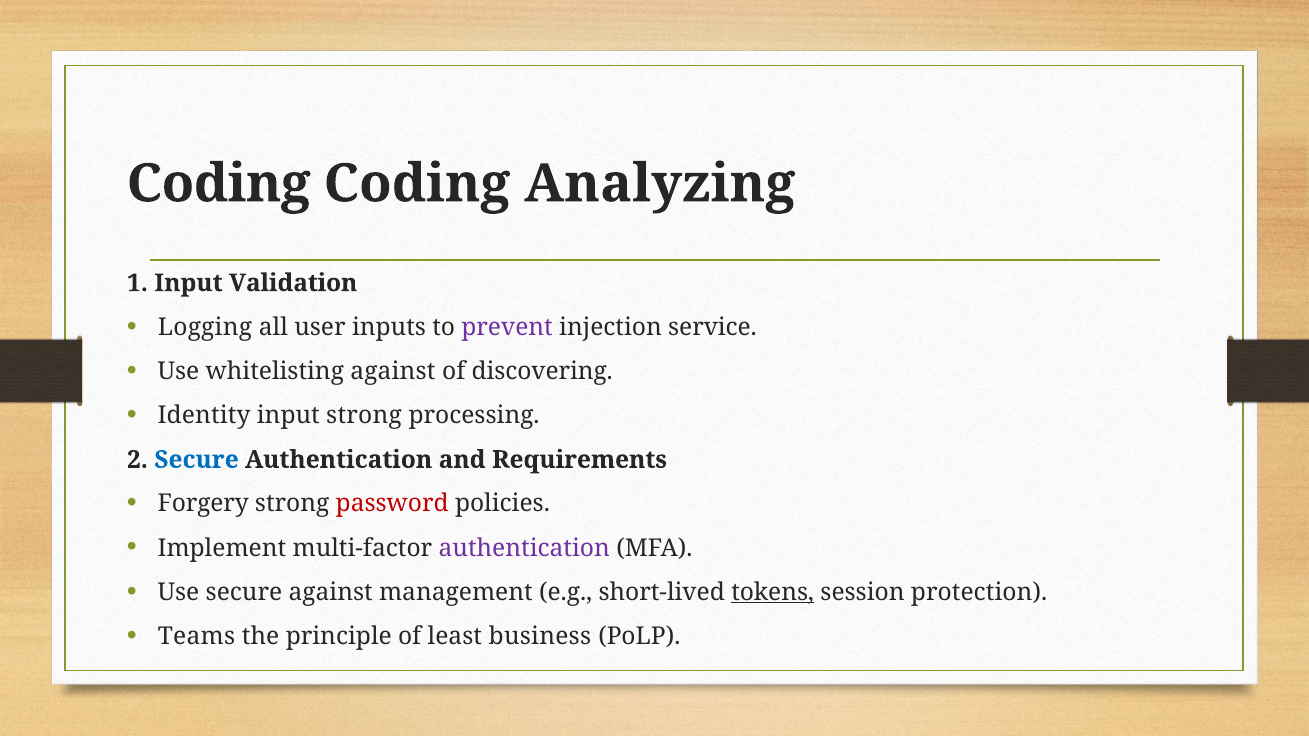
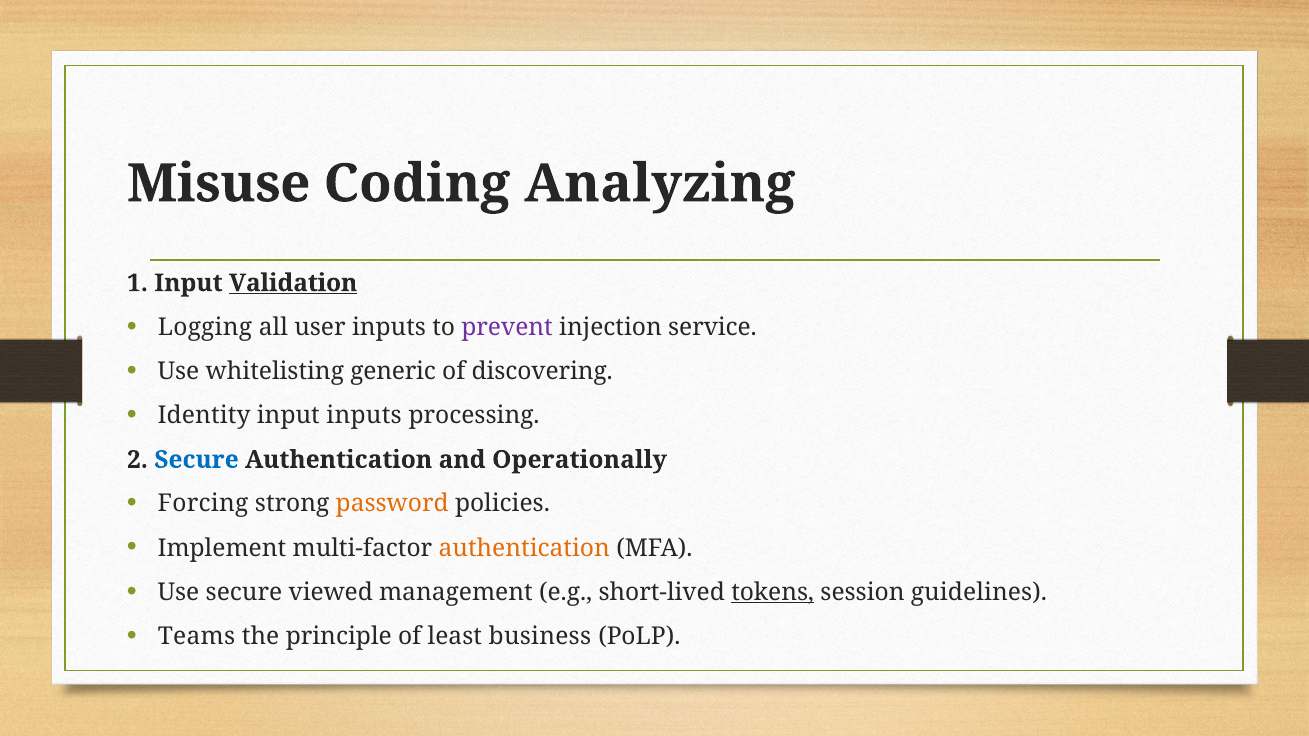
Coding at (219, 184): Coding -> Misuse
Validation underline: none -> present
whitelisting against: against -> generic
input strong: strong -> inputs
Requirements: Requirements -> Operationally
Forgery: Forgery -> Forcing
password colour: red -> orange
authentication at (524, 548) colour: purple -> orange
secure against: against -> viewed
protection: protection -> guidelines
